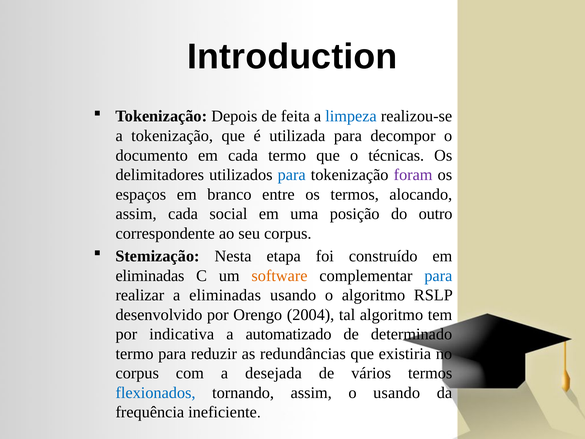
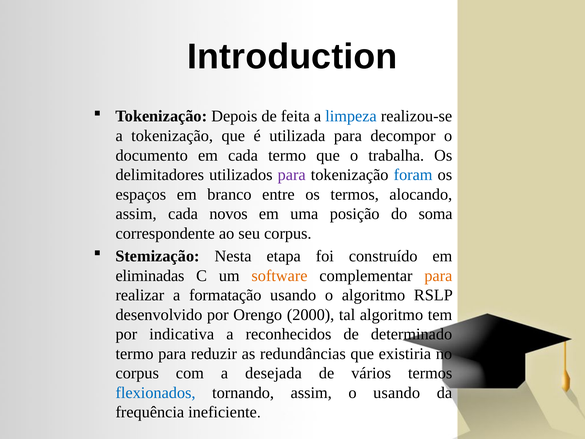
técnicas: técnicas -> trabalha
para at (292, 175) colour: blue -> purple
foram colour: purple -> blue
social: social -> novos
outro: outro -> soma
para at (438, 276) colour: blue -> orange
a eliminadas: eliminadas -> formatação
2004: 2004 -> 2000
automatizado: automatizado -> reconhecidos
